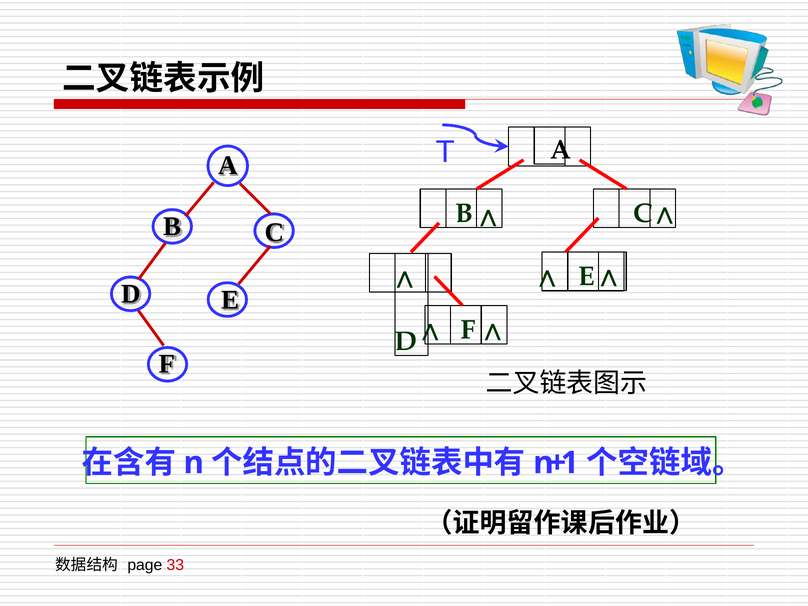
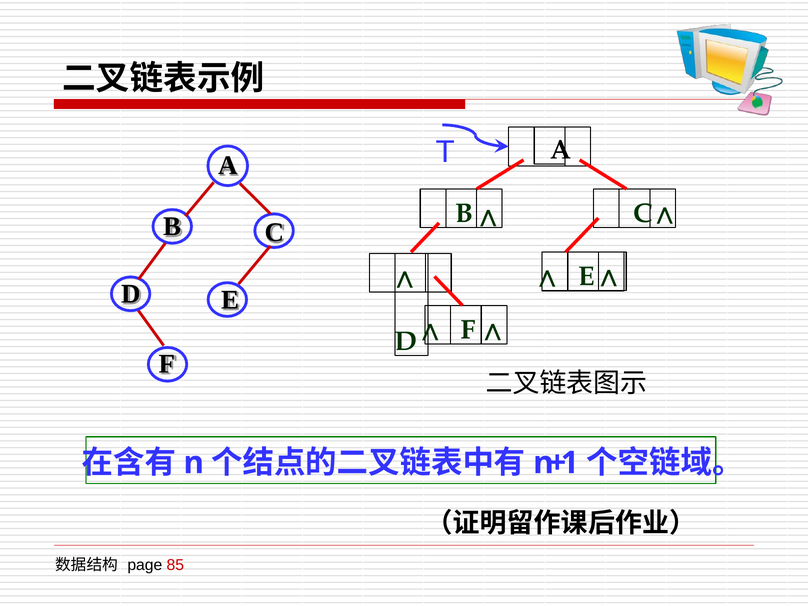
33: 33 -> 85
